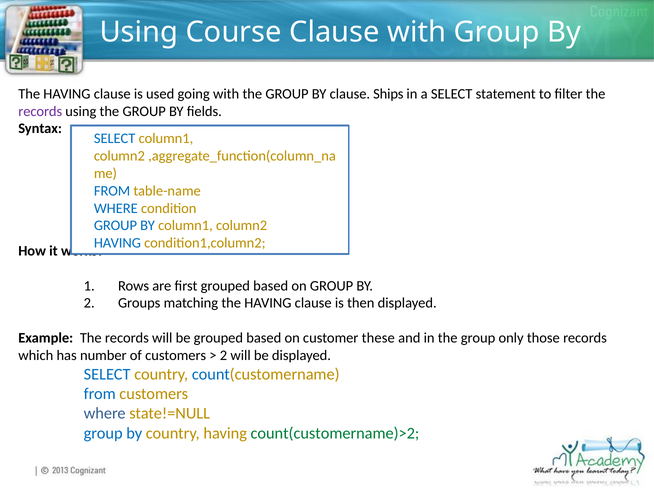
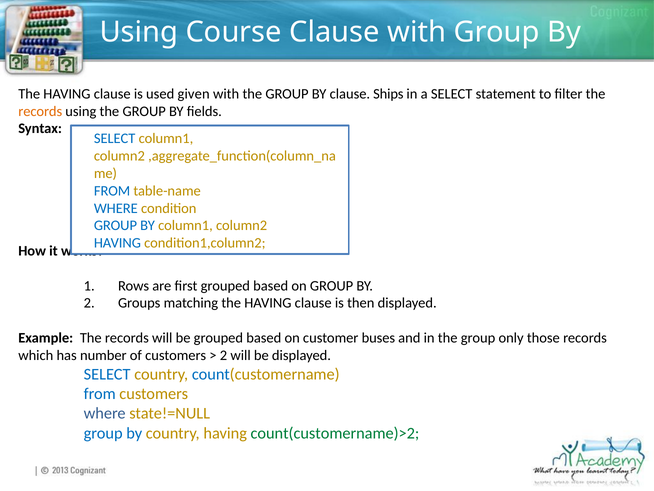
going: going -> given
records at (40, 111) colour: purple -> orange
these: these -> buses
